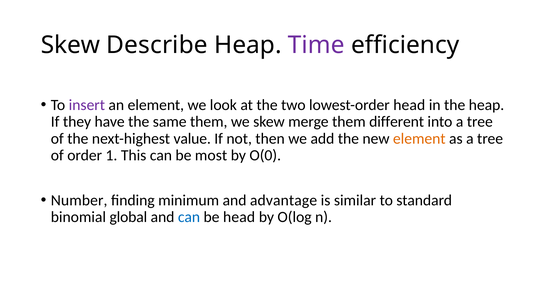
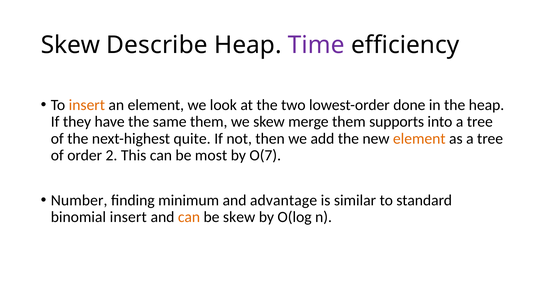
insert at (87, 105) colour: purple -> orange
lowest-order head: head -> done
different: different -> supports
value: value -> quite
1: 1 -> 2
O(0: O(0 -> O(7
binomial global: global -> insert
can at (189, 217) colour: blue -> orange
be head: head -> skew
